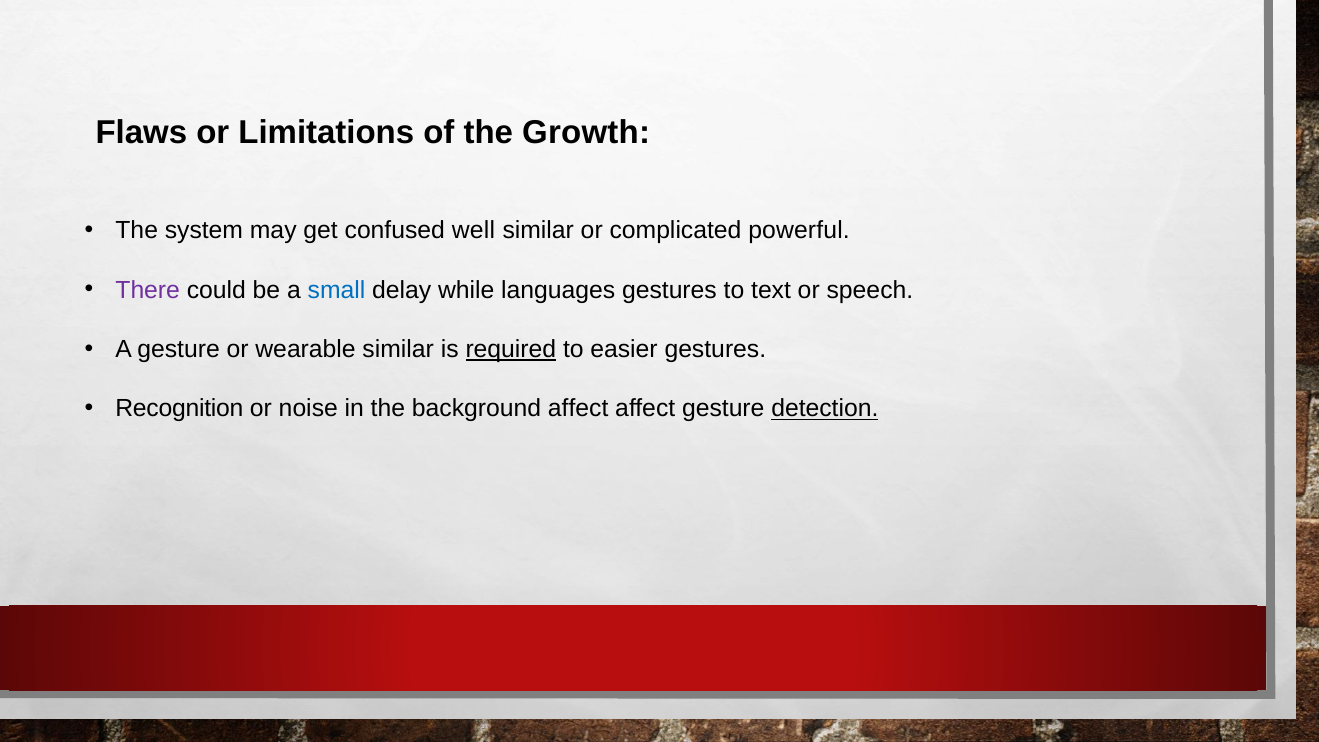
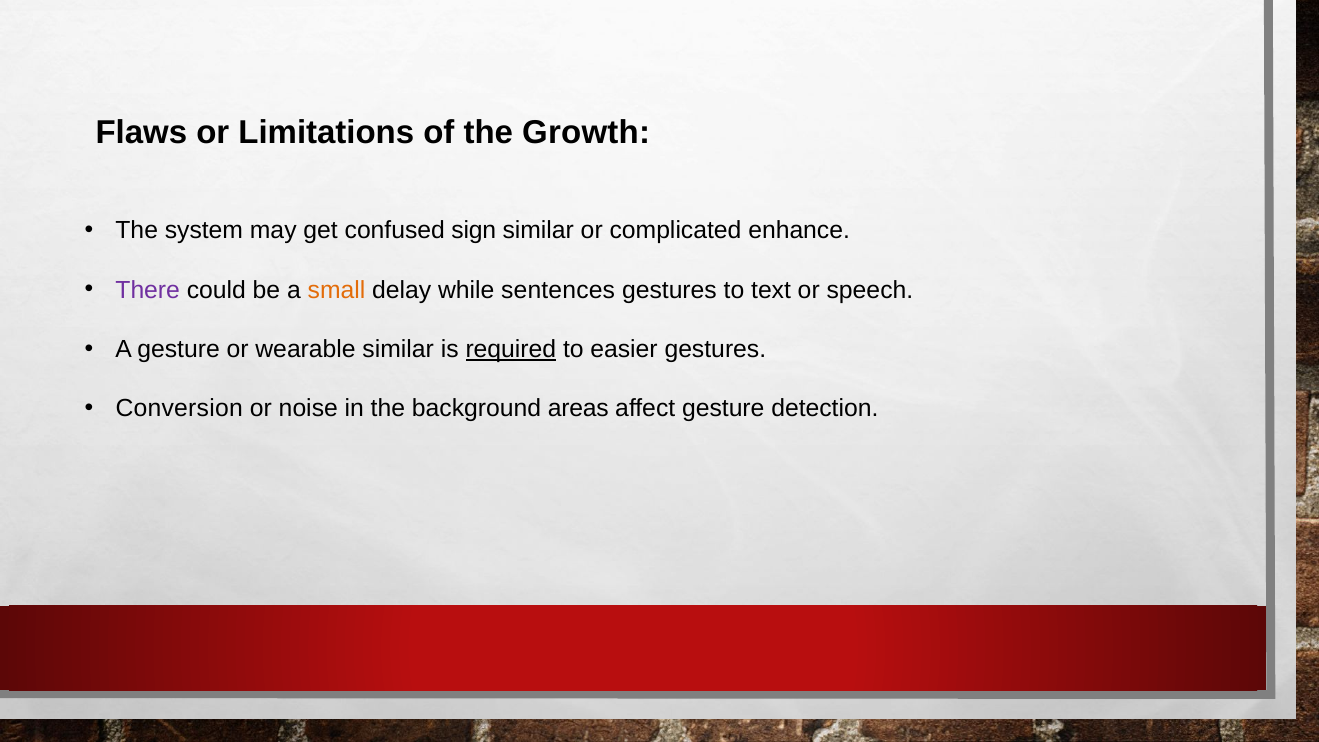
well: well -> sign
powerful: powerful -> enhance
small colour: blue -> orange
languages: languages -> sentences
Recognition: Recognition -> Conversion
background affect: affect -> areas
detection underline: present -> none
